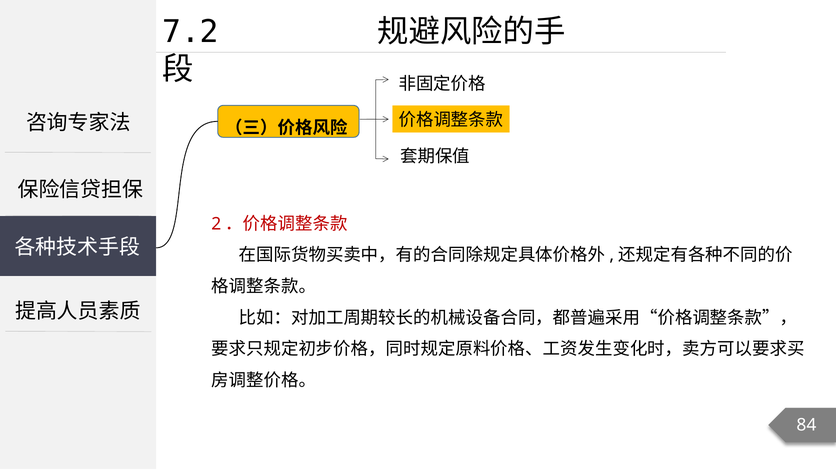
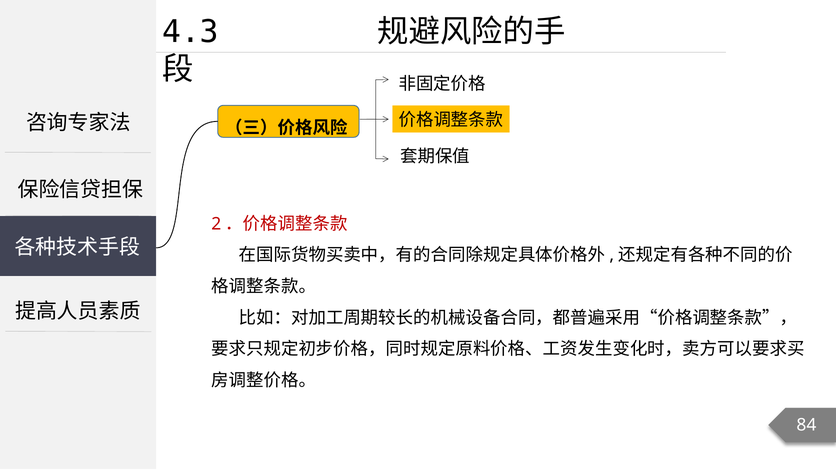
7.2: 7.2 -> 4.3
